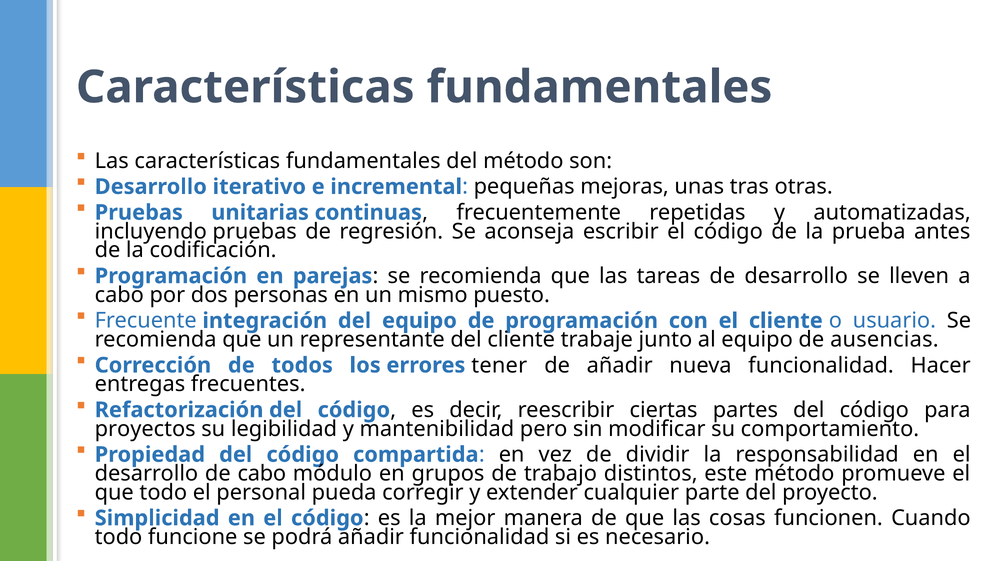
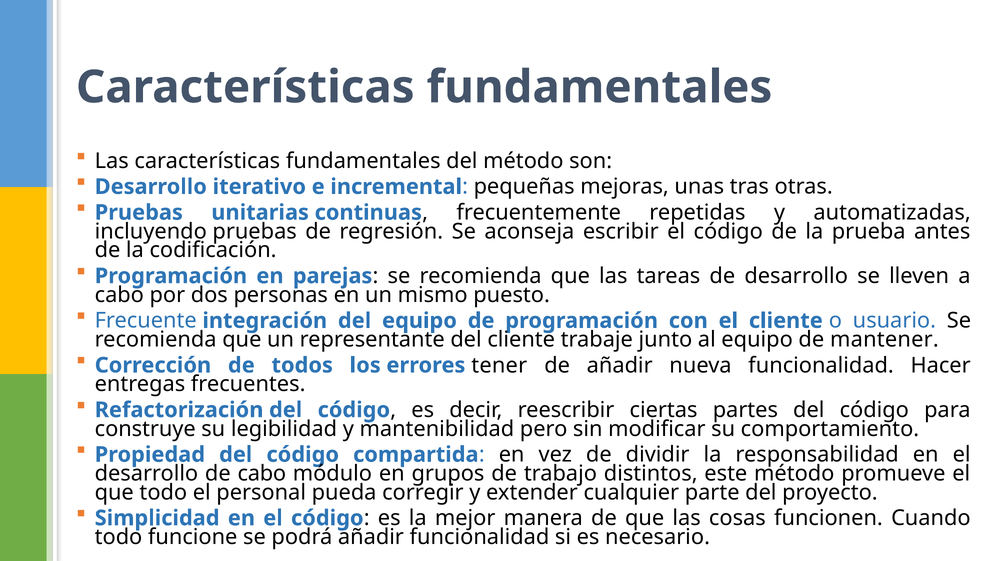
ausencias: ausencias -> mantener
proyectos: proyectos -> construye
